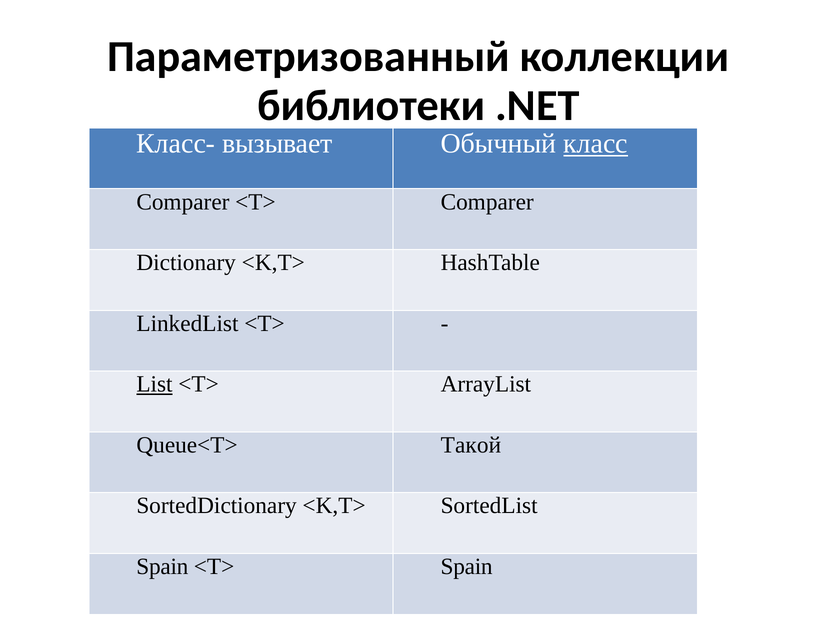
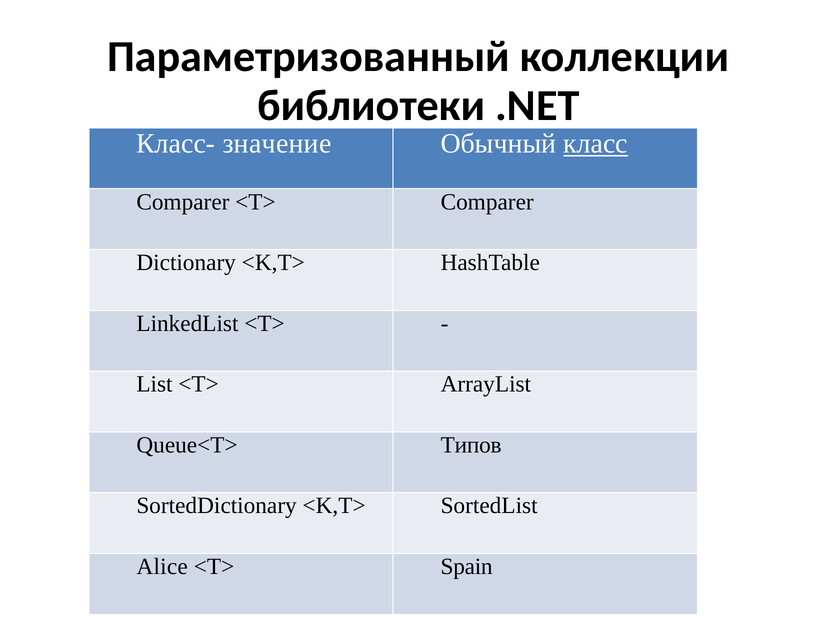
вызывает: вызывает -> значение
List underline: present -> none
Такой: Такой -> Типов
Spain at (162, 566): Spain -> Alice
